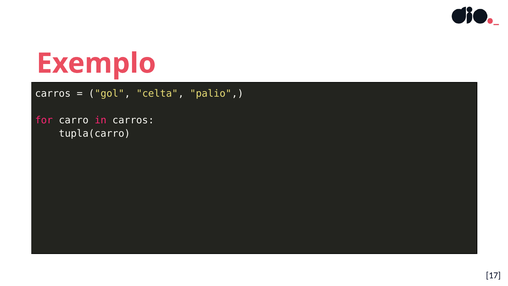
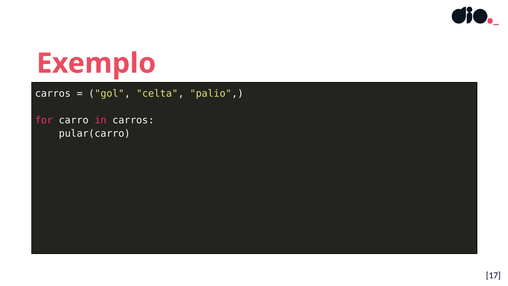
tupla(carro: tupla(carro -> pular(carro
